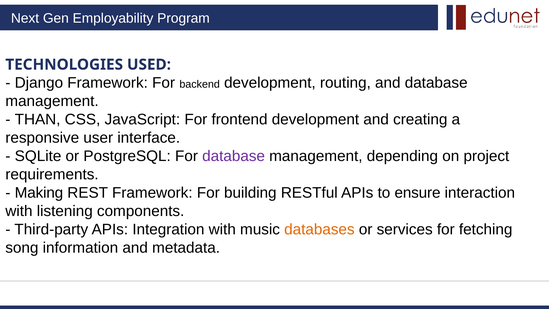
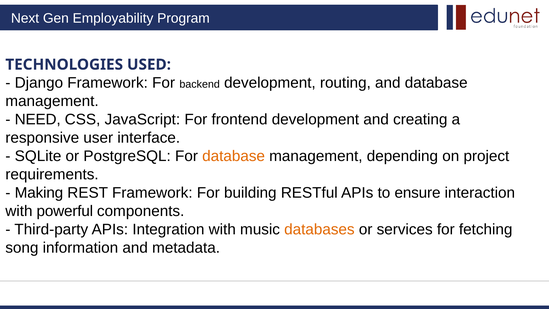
THAN: THAN -> NEED
database at (234, 156) colour: purple -> orange
listening: listening -> powerful
